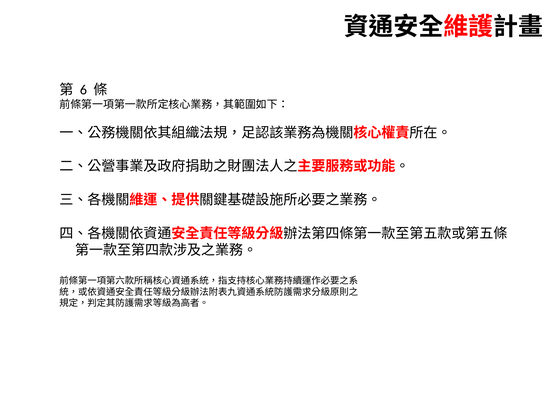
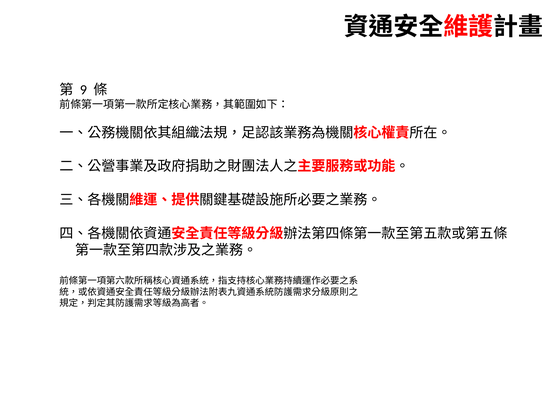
6: 6 -> 9
